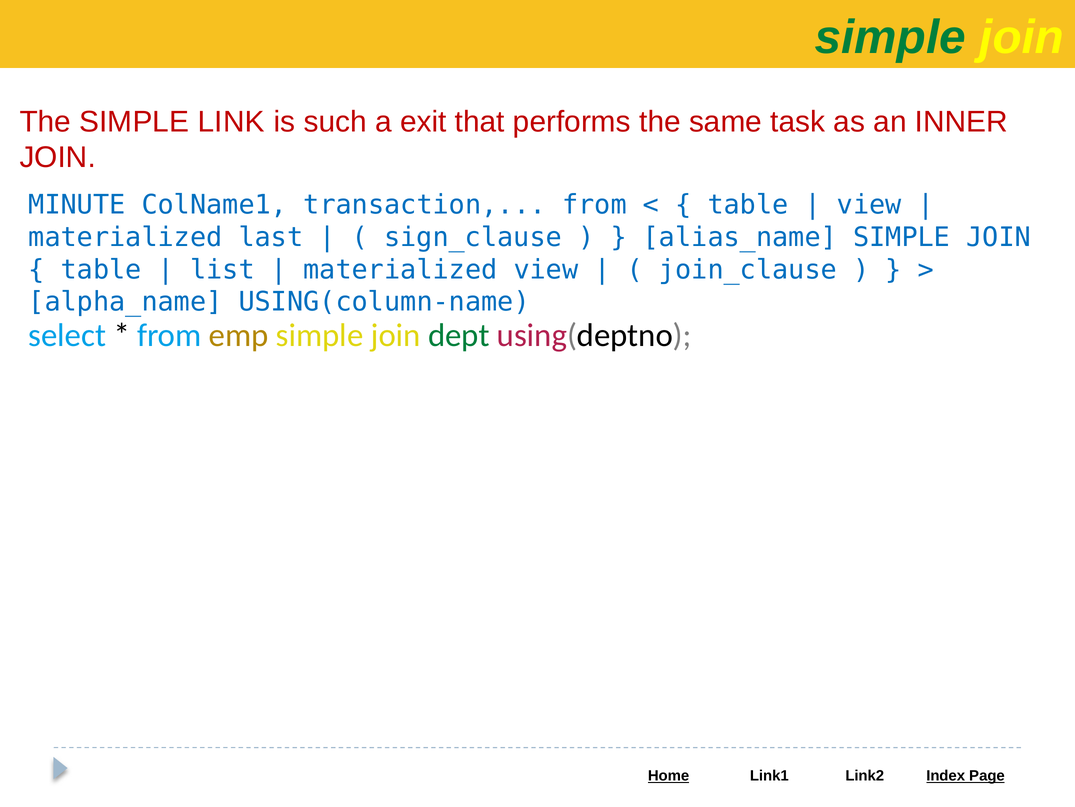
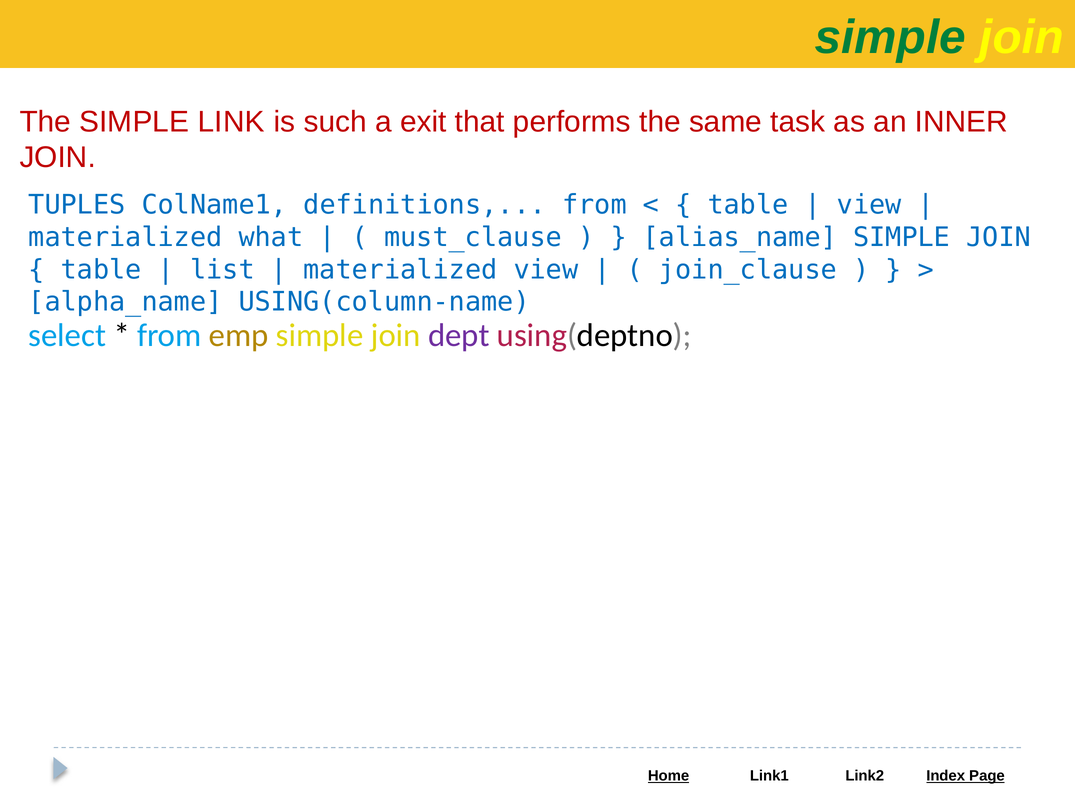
MINUTE: MINUTE -> TUPLES
transaction: transaction -> definitions
last: last -> what
sign_clause: sign_clause -> must_clause
dept colour: green -> purple
